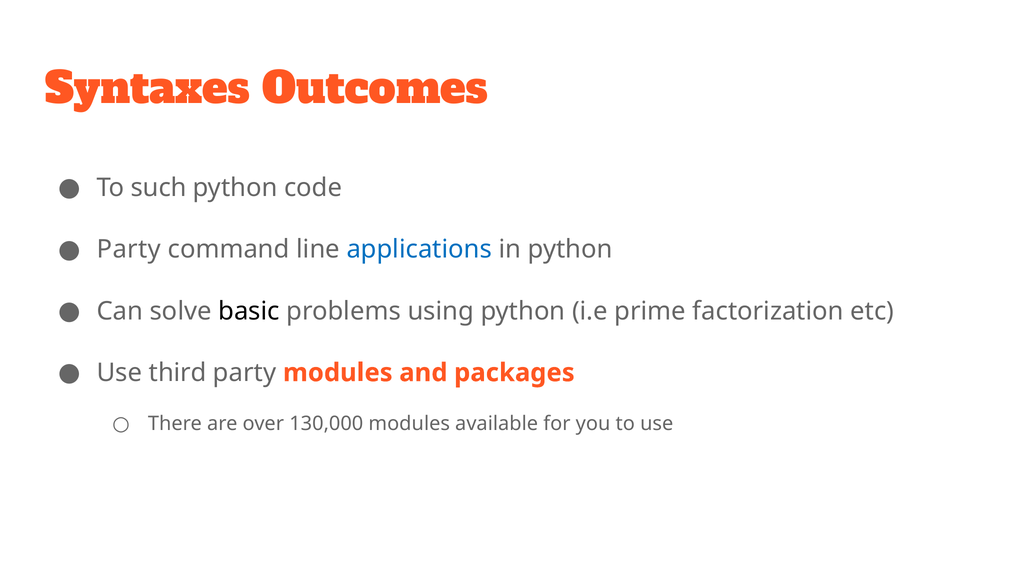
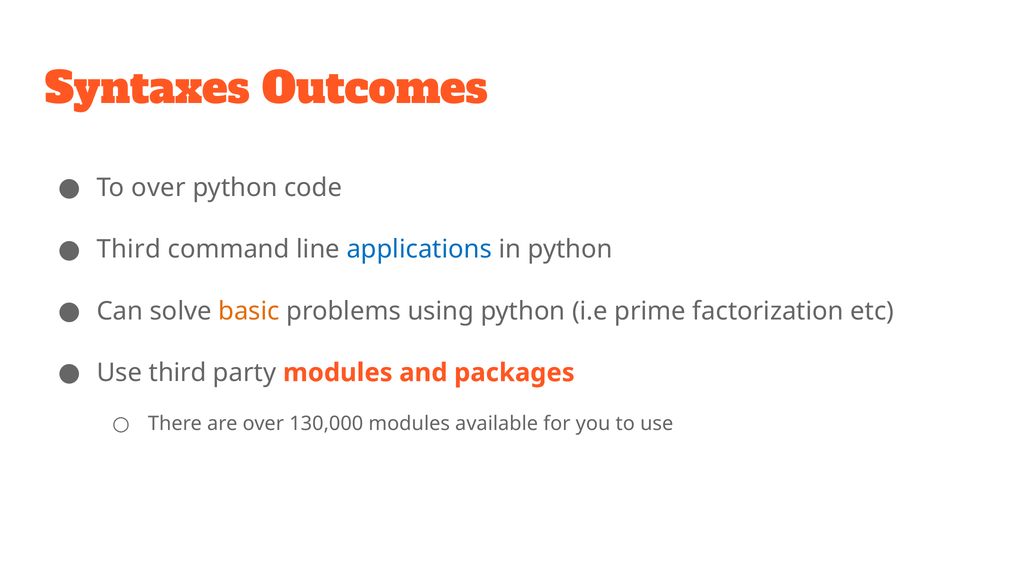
To such: such -> over
Party at (129, 249): Party -> Third
basic colour: black -> orange
